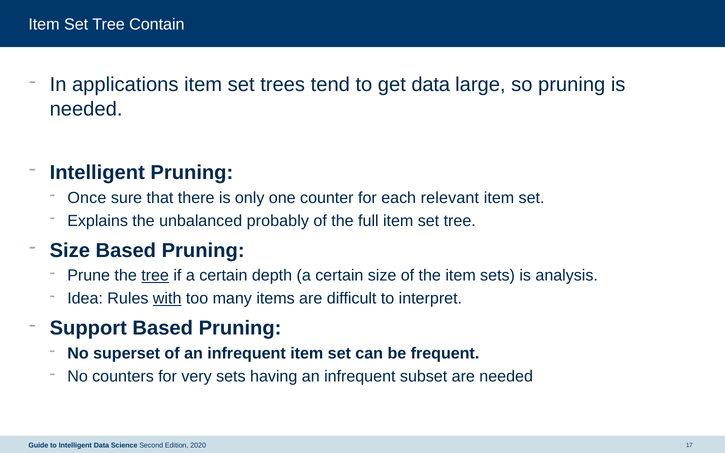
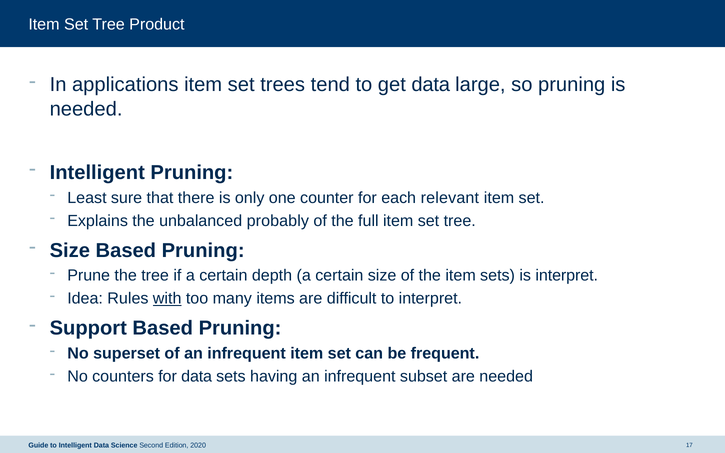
Contain: Contain -> Product
Once: Once -> Least
tree at (155, 276) underline: present -> none
is analysis: analysis -> interpret
for very: very -> data
